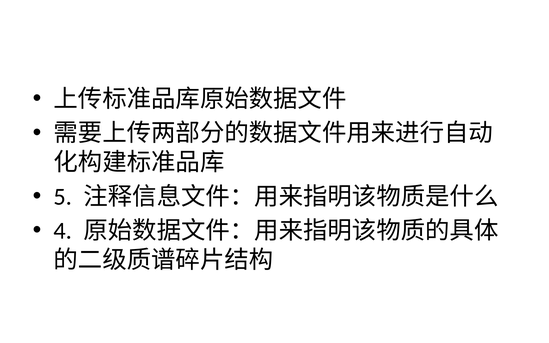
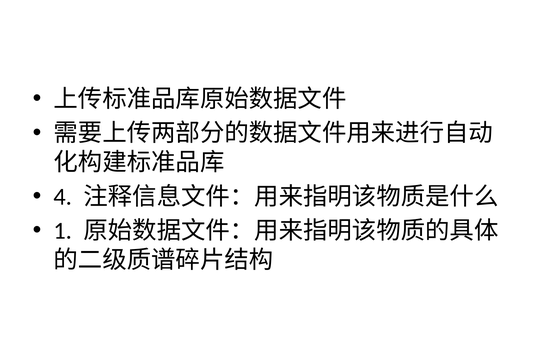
5: 5 -> 4
4: 4 -> 1
